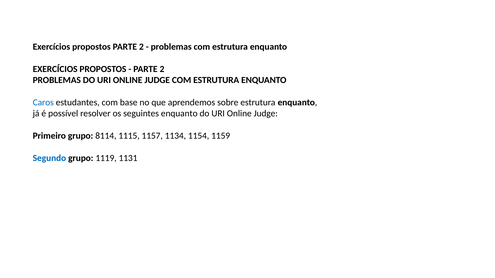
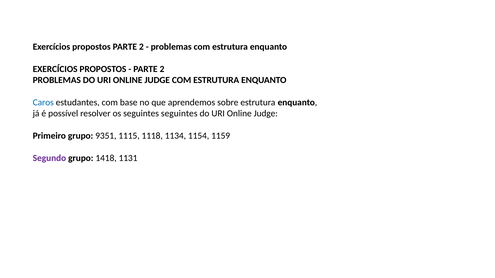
seguintes enquanto: enquanto -> seguintes
8114: 8114 -> 9351
1157: 1157 -> 1118
Segundo colour: blue -> purple
1119: 1119 -> 1418
